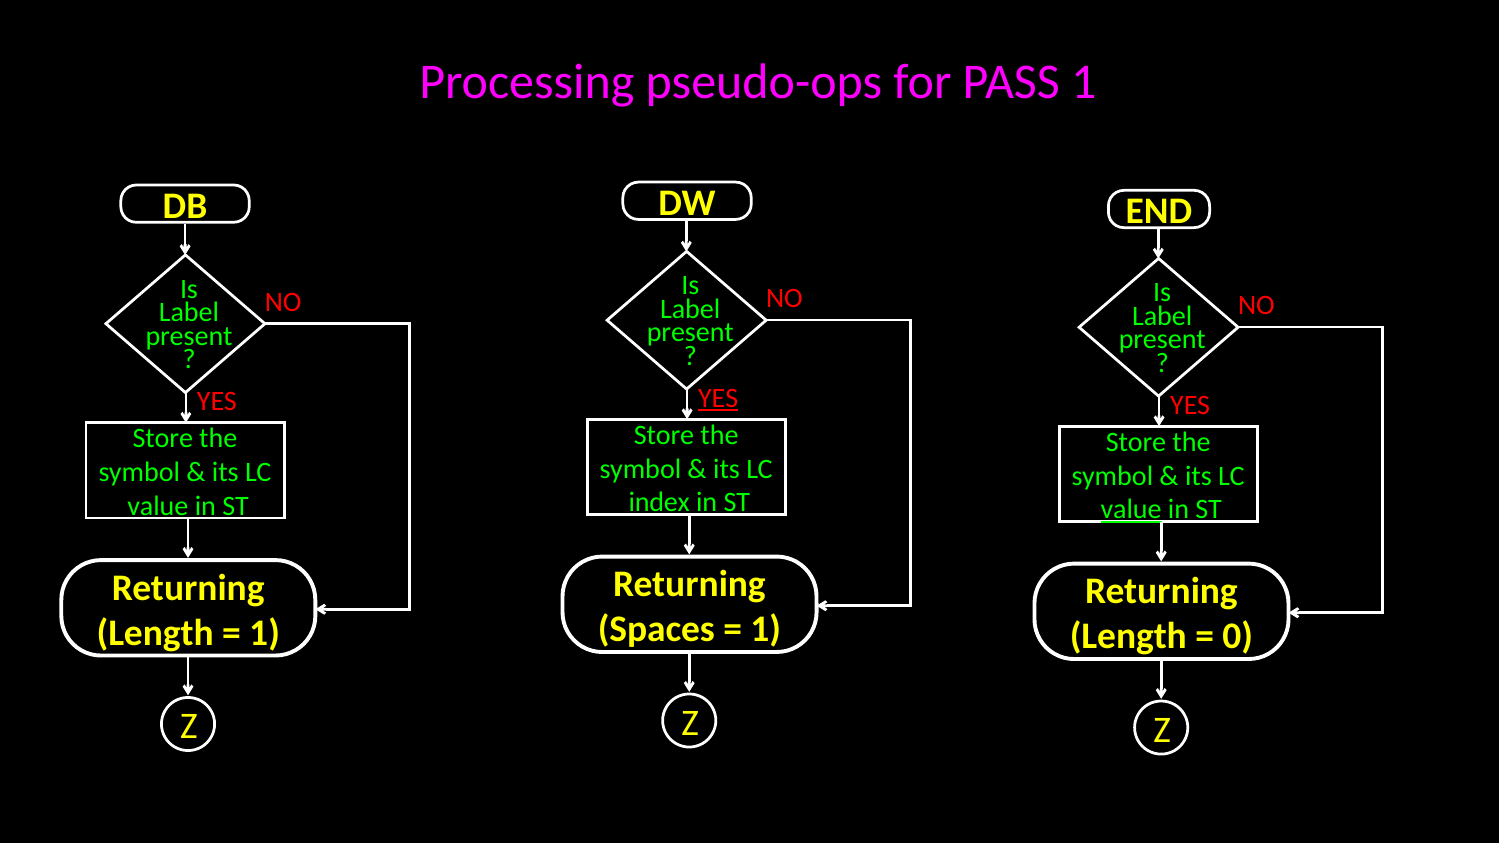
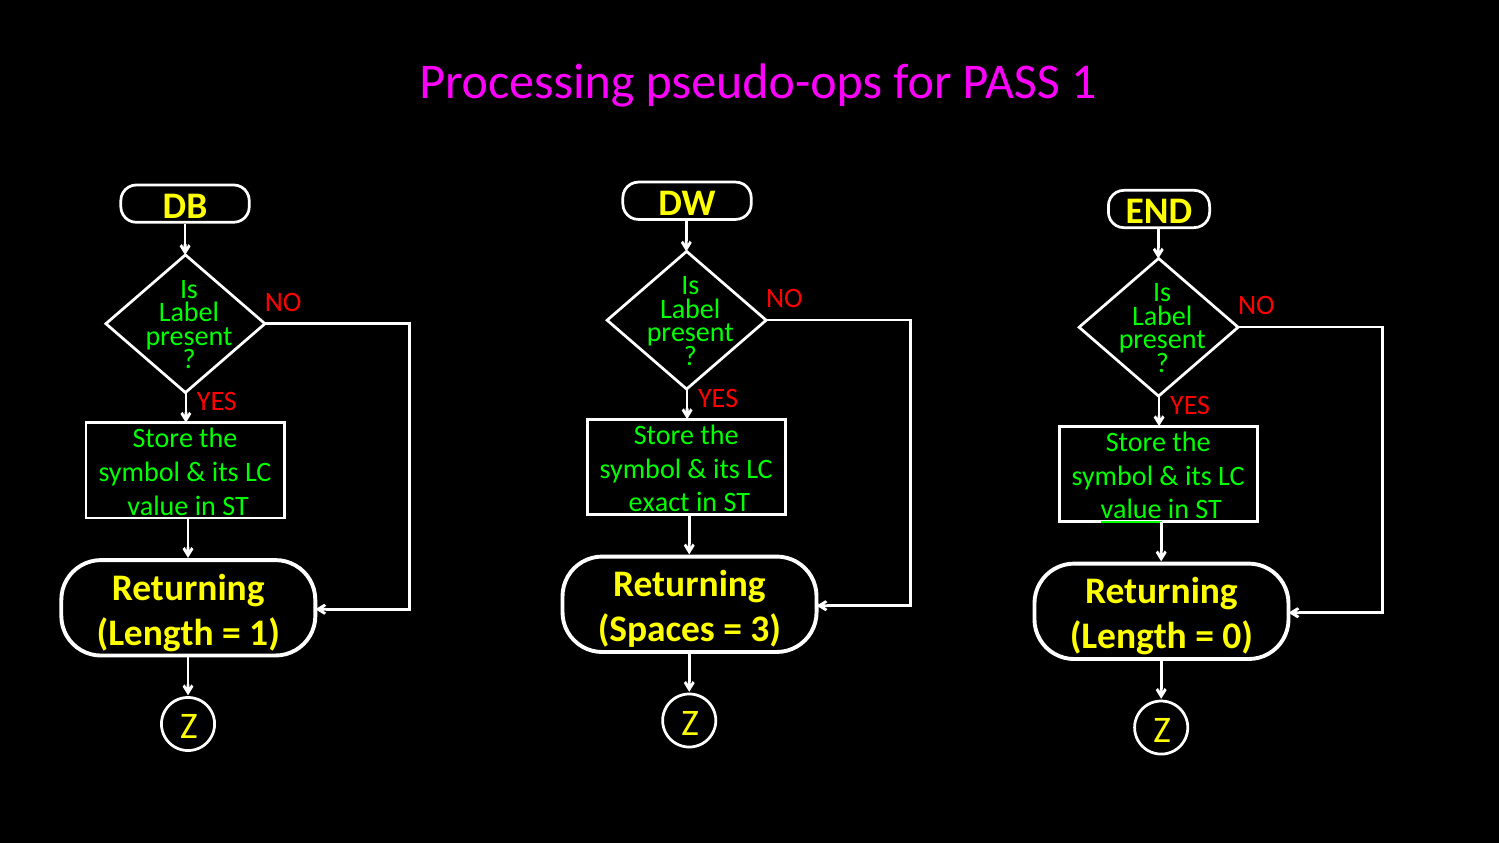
YES at (718, 398) underline: present -> none
index: index -> exact
1 at (766, 630): 1 -> 3
